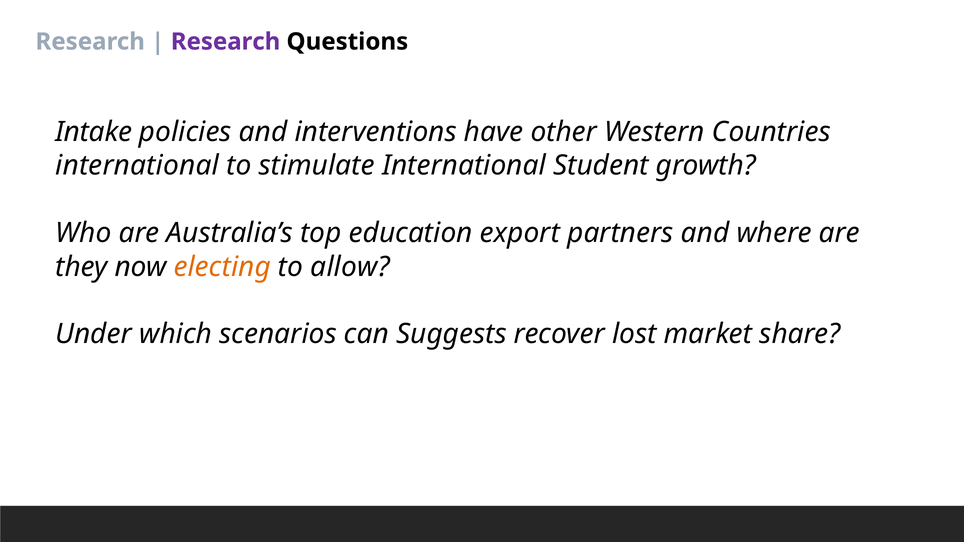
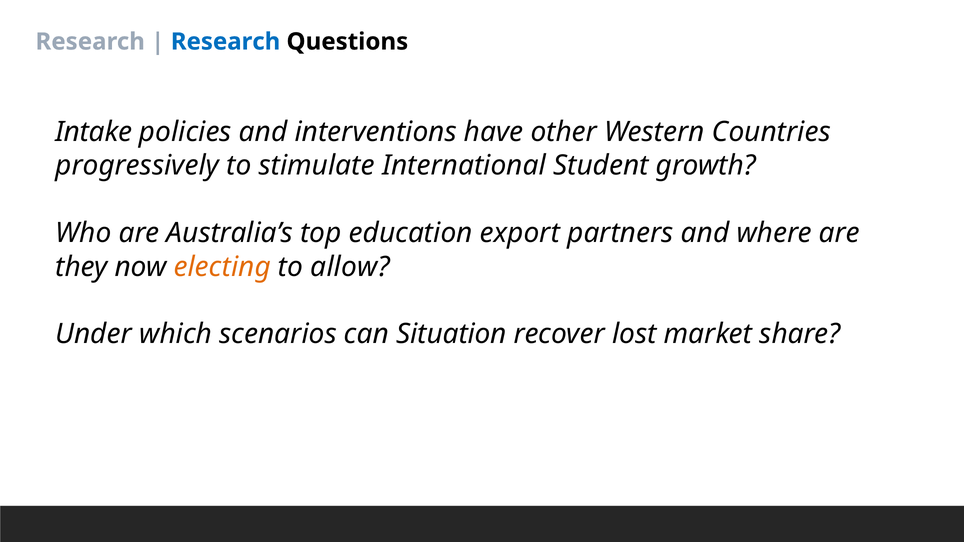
Research at (226, 42) colour: purple -> blue
international at (137, 166): international -> progressively
Suggests: Suggests -> Situation
